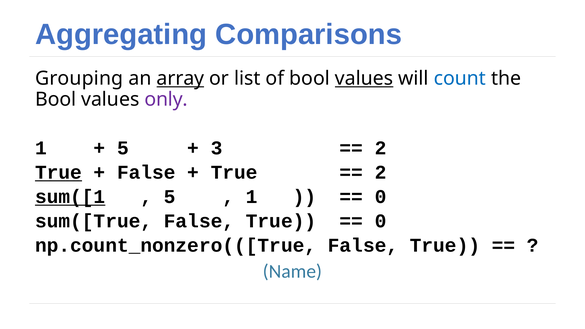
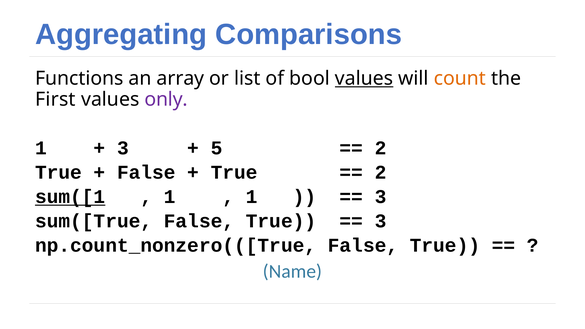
Grouping: Grouping -> Functions
array underline: present -> none
count colour: blue -> orange
Bool at (56, 100): Bool -> First
5 at (123, 148): 5 -> 3
3: 3 -> 5
True at (59, 172) underline: present -> none
5 at (170, 197): 5 -> 1
0 at (381, 197): 0 -> 3
0 at (381, 221): 0 -> 3
